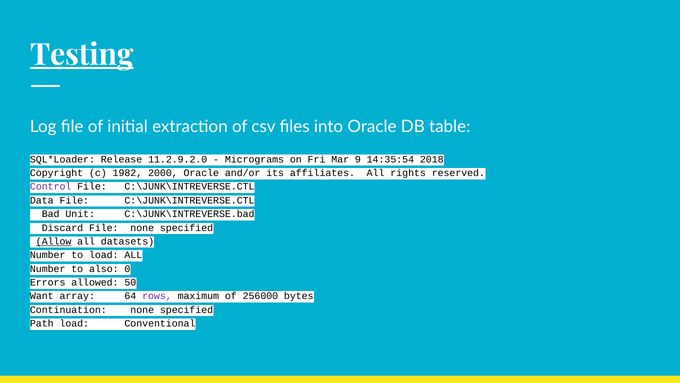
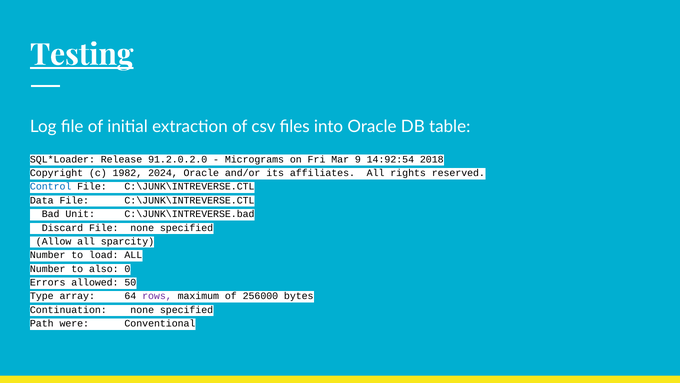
11.2.9.2.0: 11.2.9.2.0 -> 91.2.0.2.0
14:35:54: 14:35:54 -> 14:92:54
2000: 2000 -> 2024
Control colour: purple -> blue
Allow underline: present -> none
datasets: datasets -> sparcity
Want: Want -> Type
Path load: load -> were
